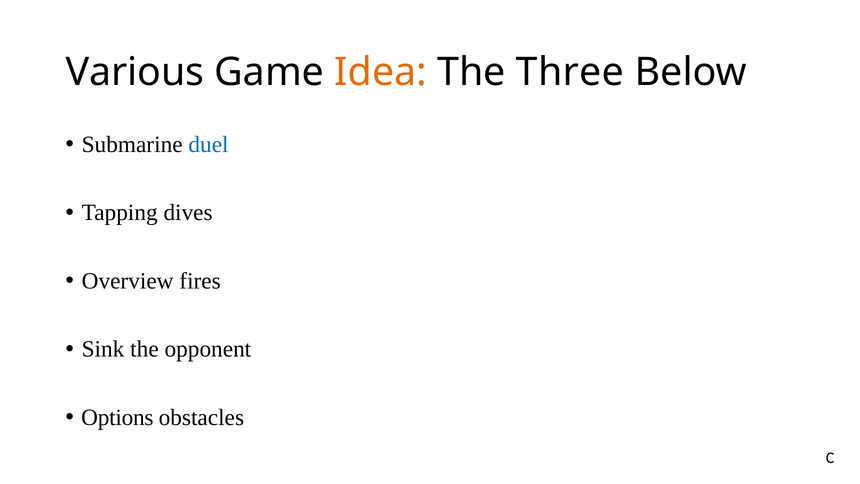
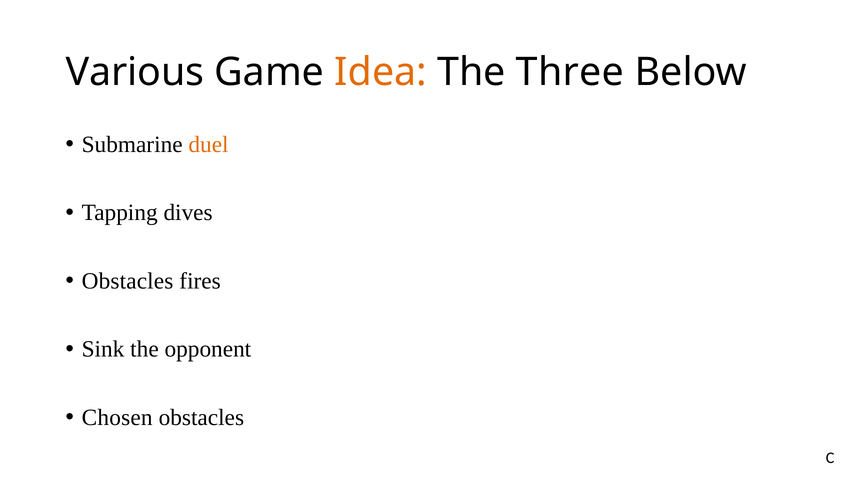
duel colour: blue -> orange
Overview at (128, 281): Overview -> Obstacles
Options: Options -> Chosen
